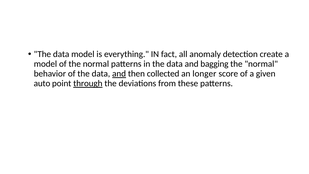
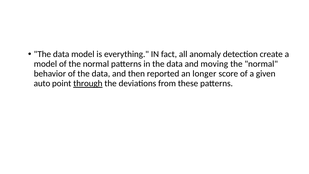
bagging: bagging -> moving
and at (119, 74) underline: present -> none
collected: collected -> reported
